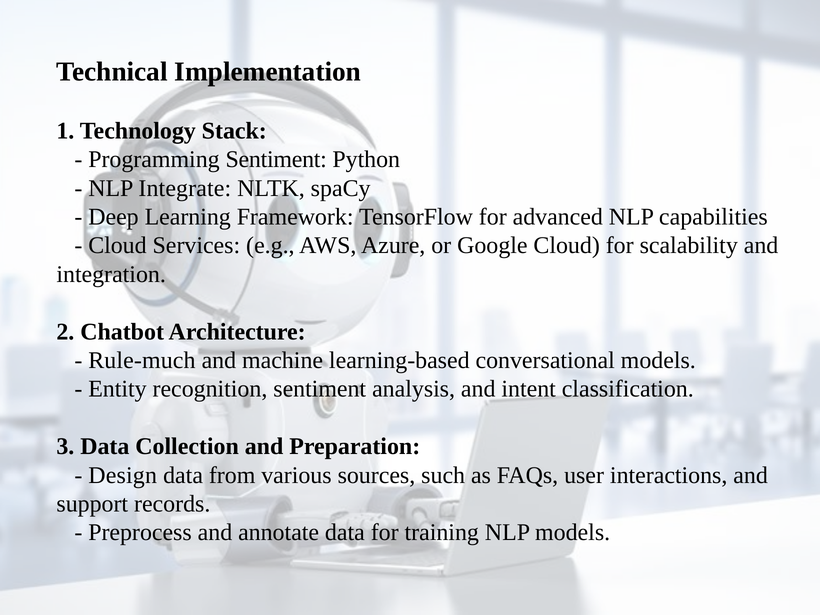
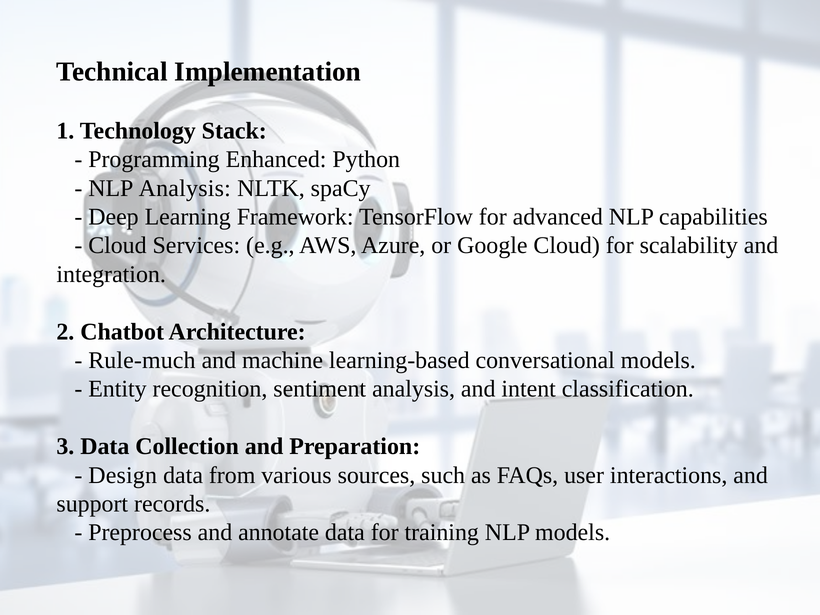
Programming Sentiment: Sentiment -> Enhanced
NLP Integrate: Integrate -> Analysis
